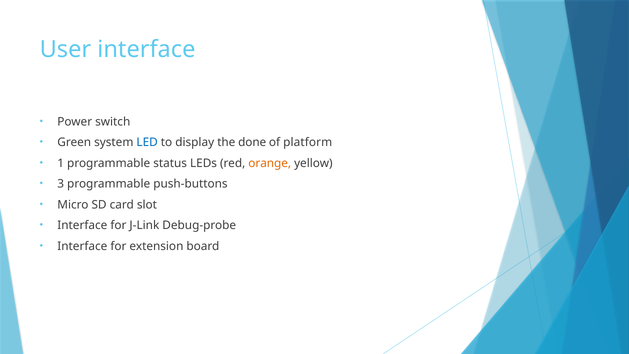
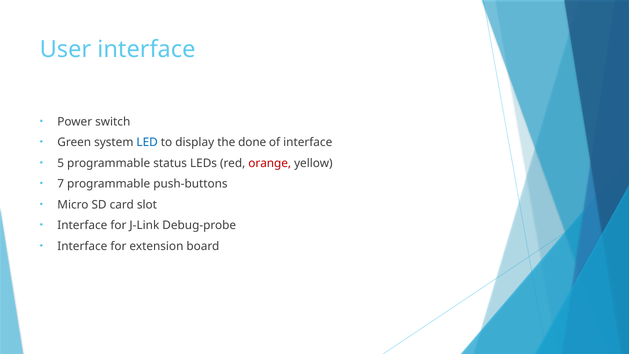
of platform: platform -> interface
1: 1 -> 5
orange colour: orange -> red
3: 3 -> 7
